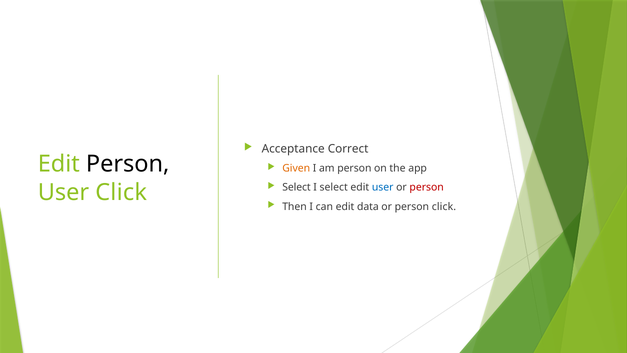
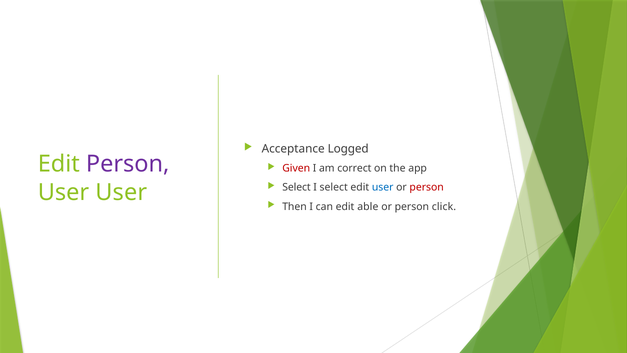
Correct: Correct -> Logged
Person at (128, 164) colour: black -> purple
Given colour: orange -> red
am person: person -> correct
User Click: Click -> User
data: data -> able
